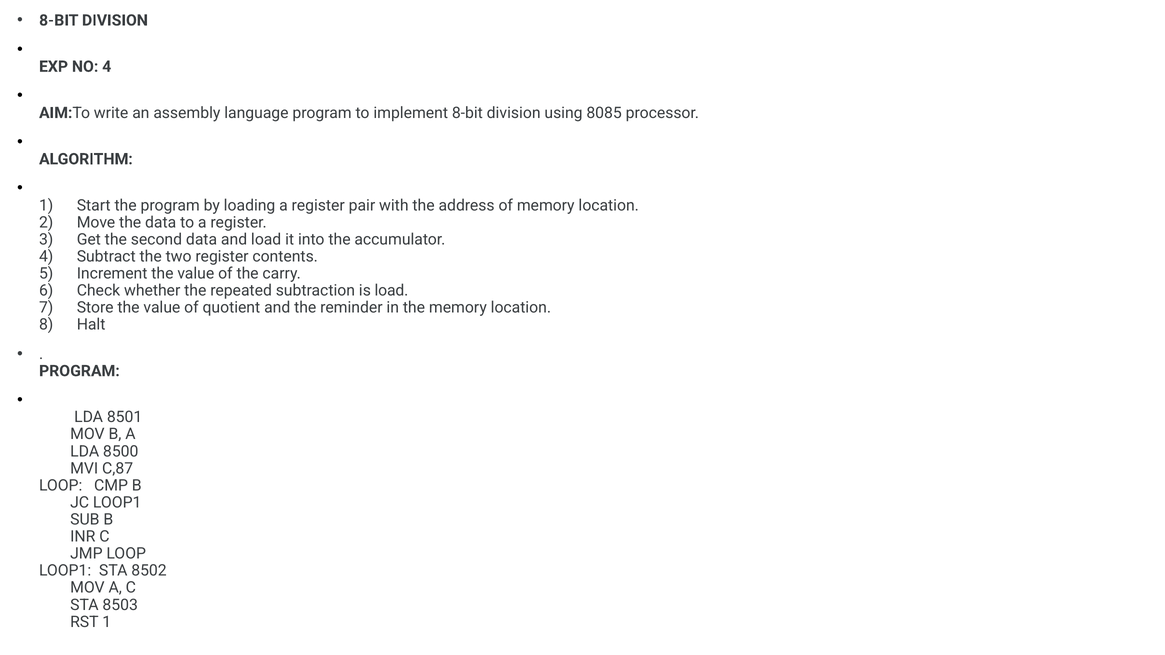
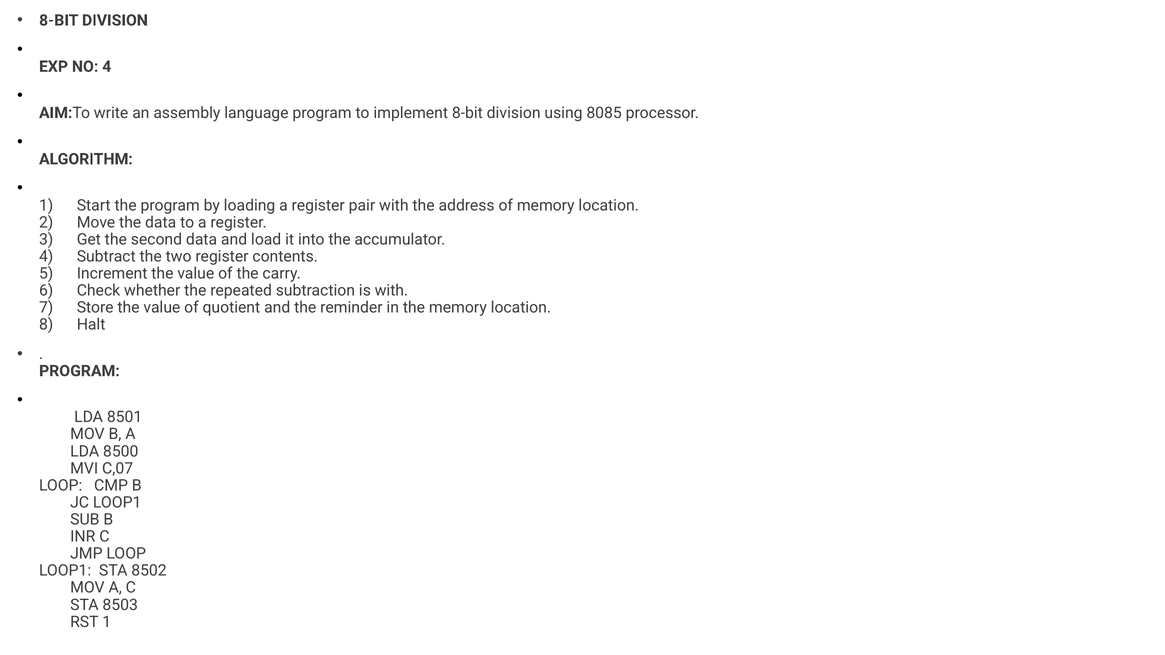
is load: load -> with
C,87: C,87 -> C,07
